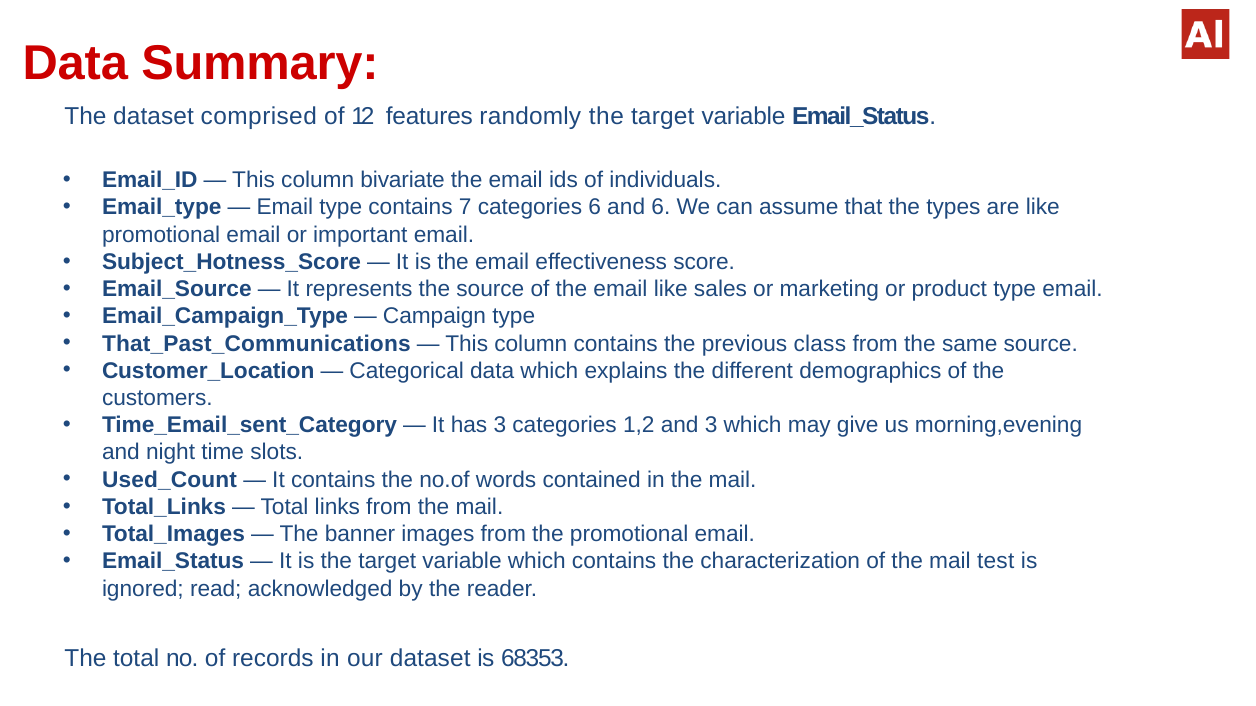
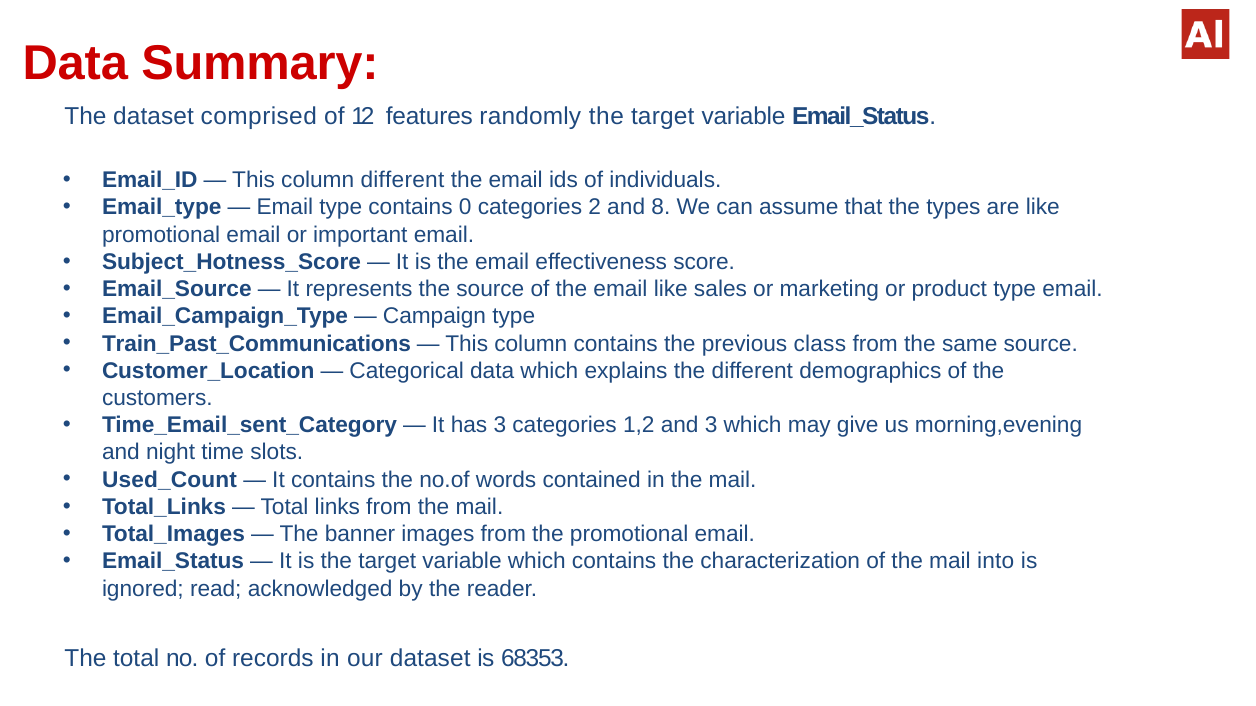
column bivariate: bivariate -> different
7: 7 -> 0
categories 6: 6 -> 2
and 6: 6 -> 8
That_Past_Communications: That_Past_Communications -> Train_Past_Communications
test: test -> into
